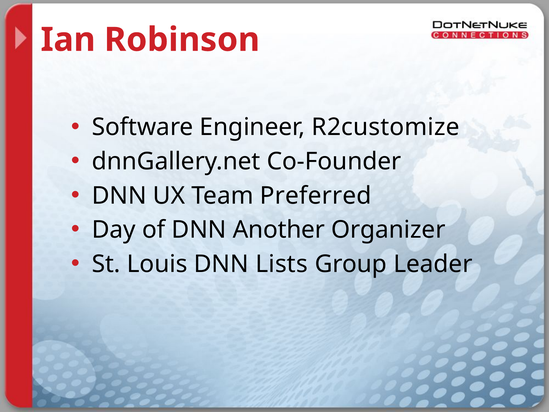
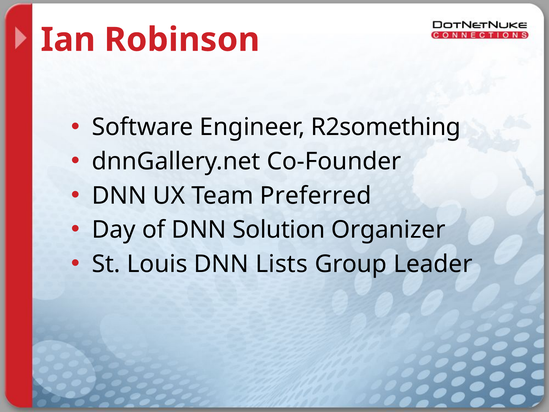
R2customize: R2customize -> R2something
Another: Another -> Solution
